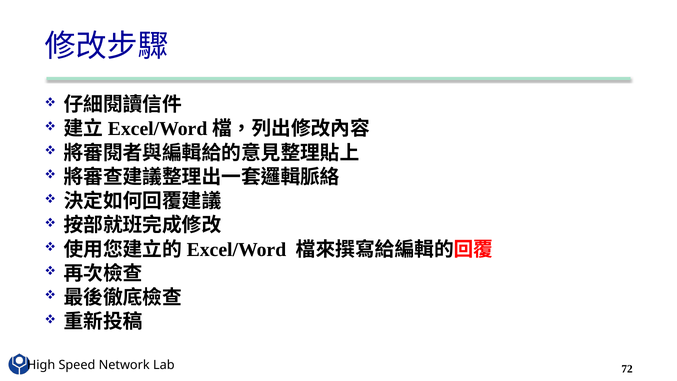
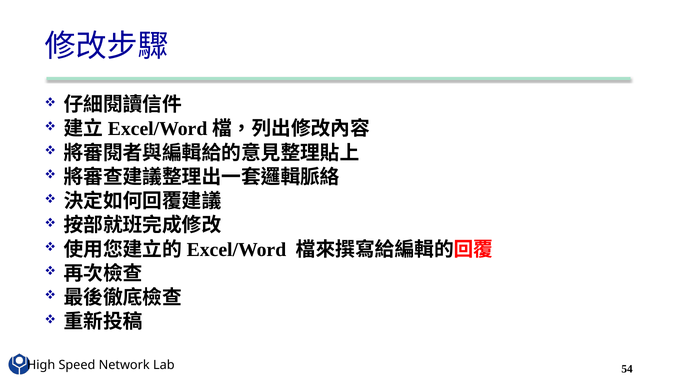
72: 72 -> 54
